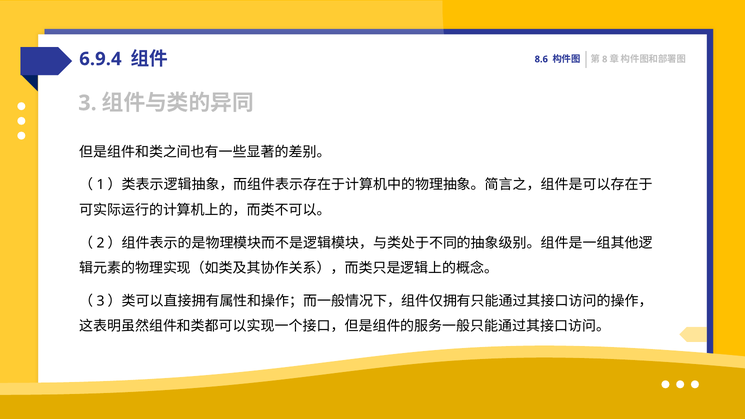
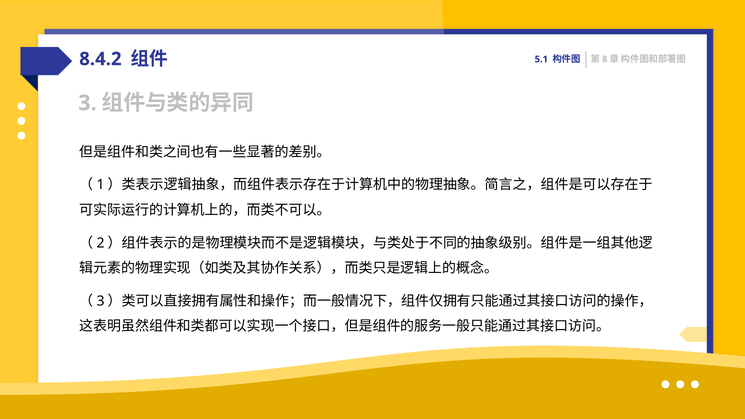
6.9.4: 6.9.4 -> 8.4.2
8.6: 8.6 -> 5.1
